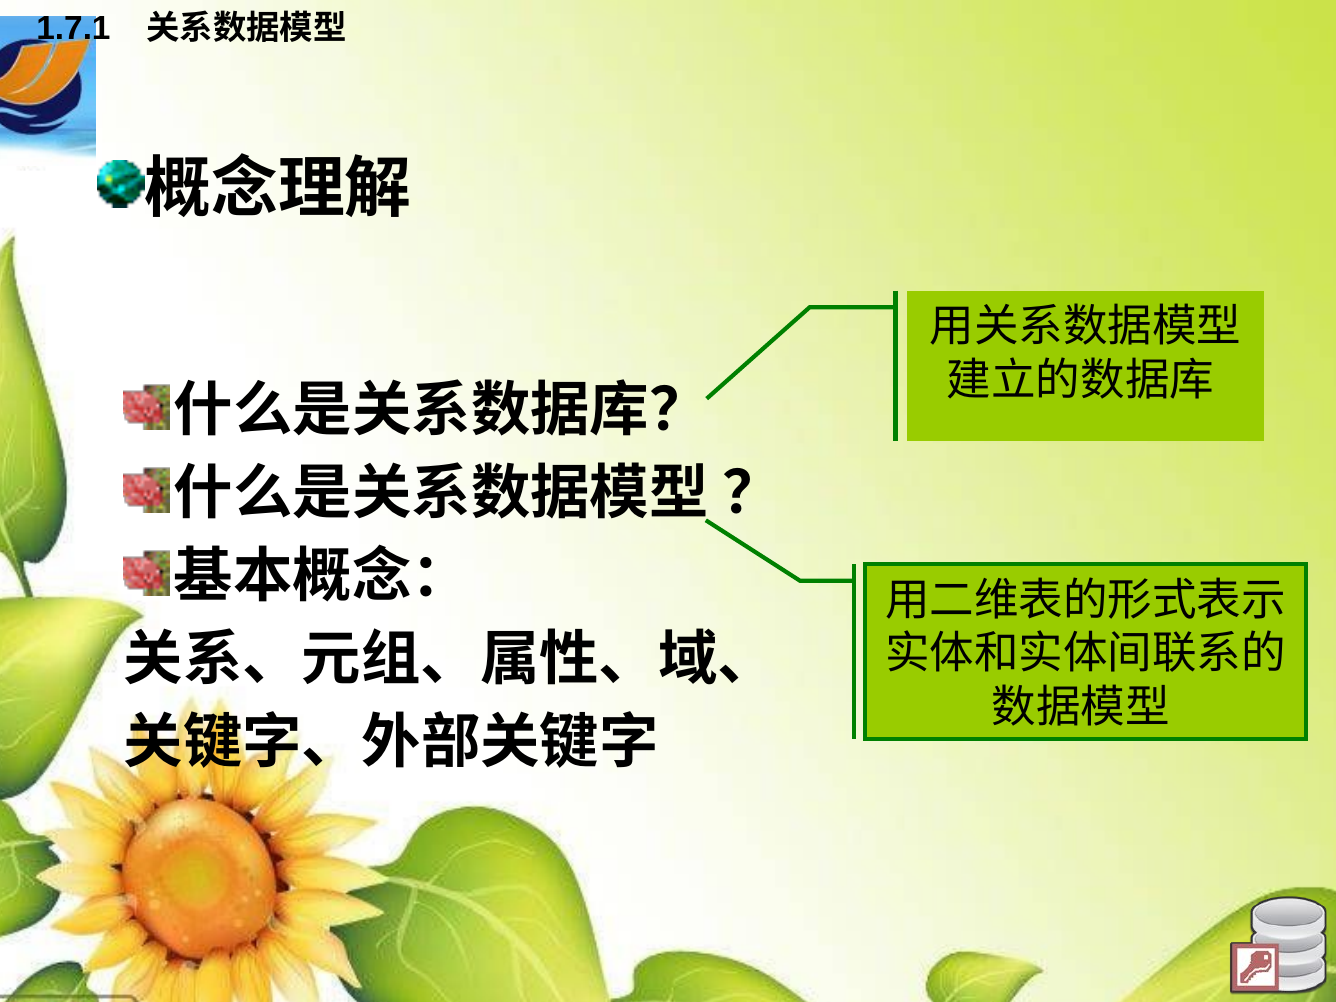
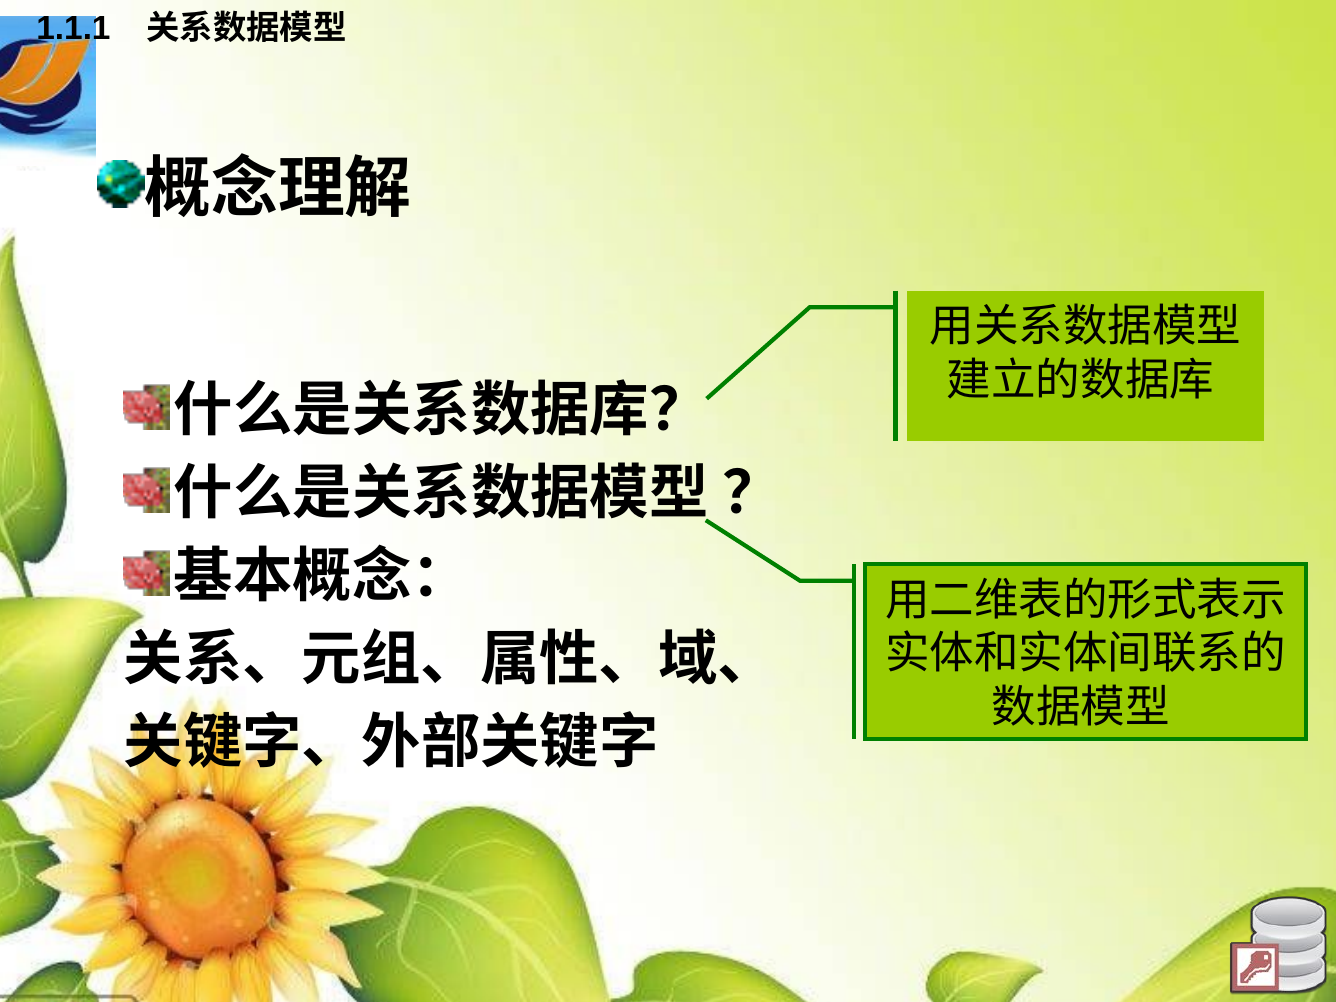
1.7.1: 1.7.1 -> 1.1.1
